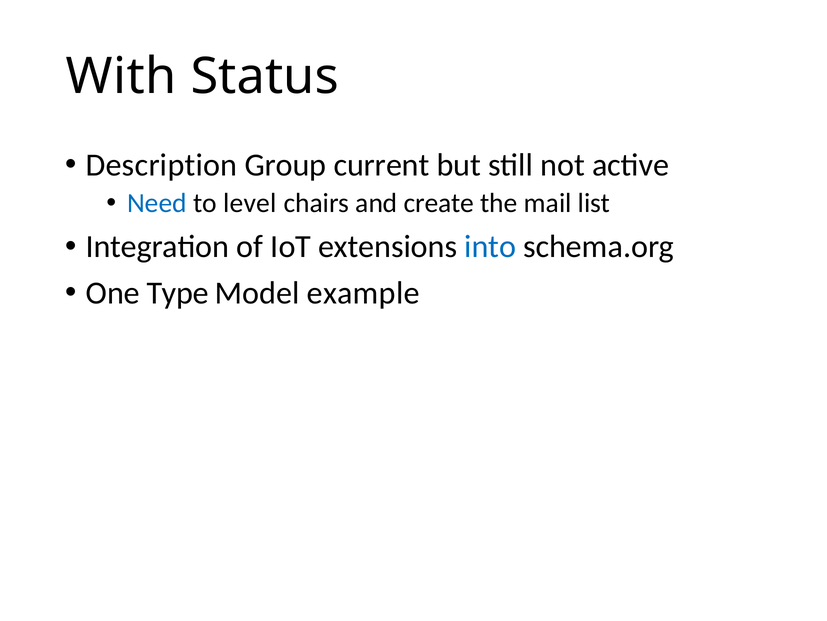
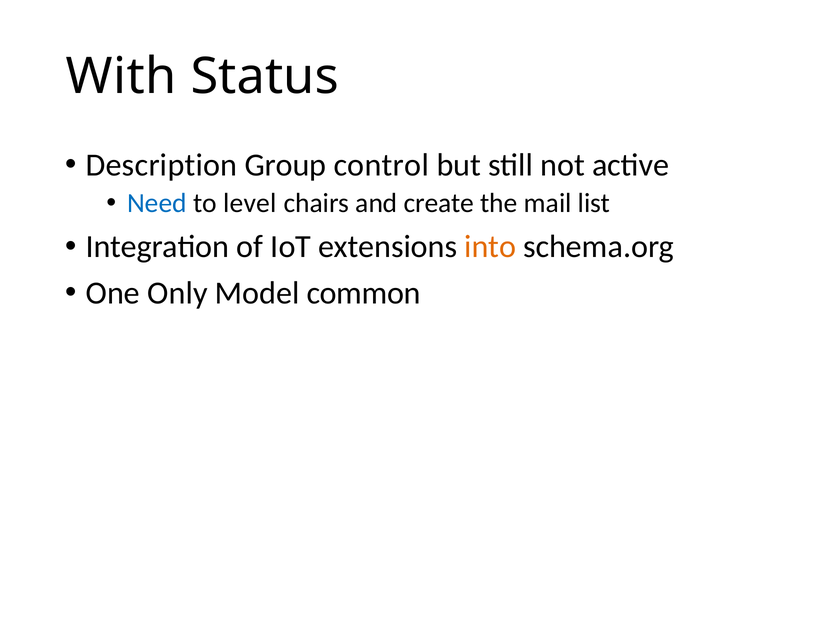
current: current -> control
into colour: blue -> orange
Type: Type -> Only
example: example -> common
